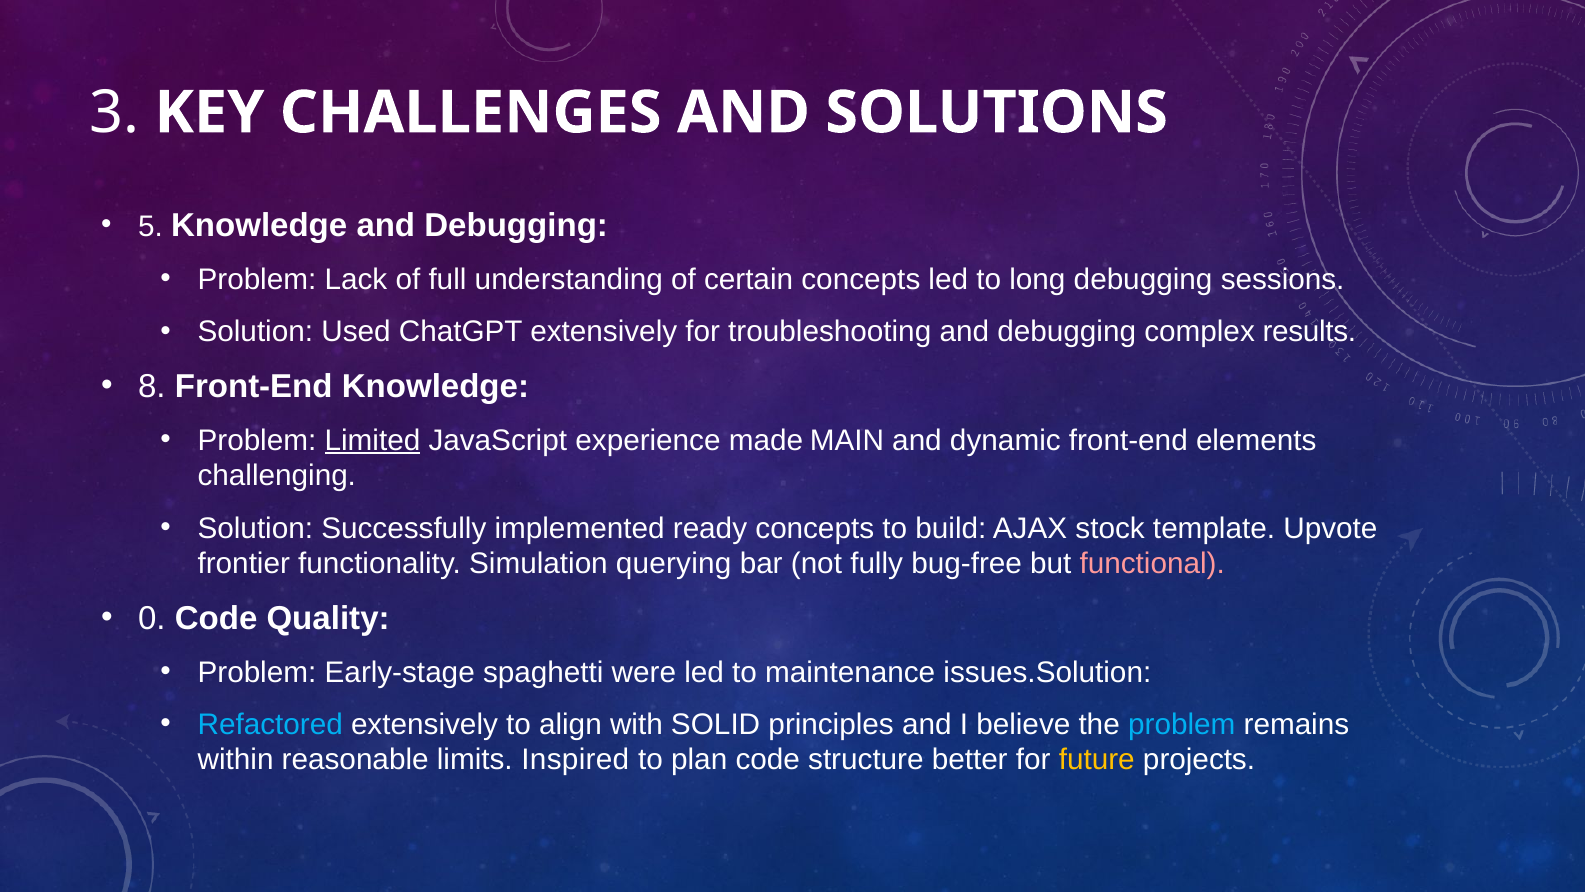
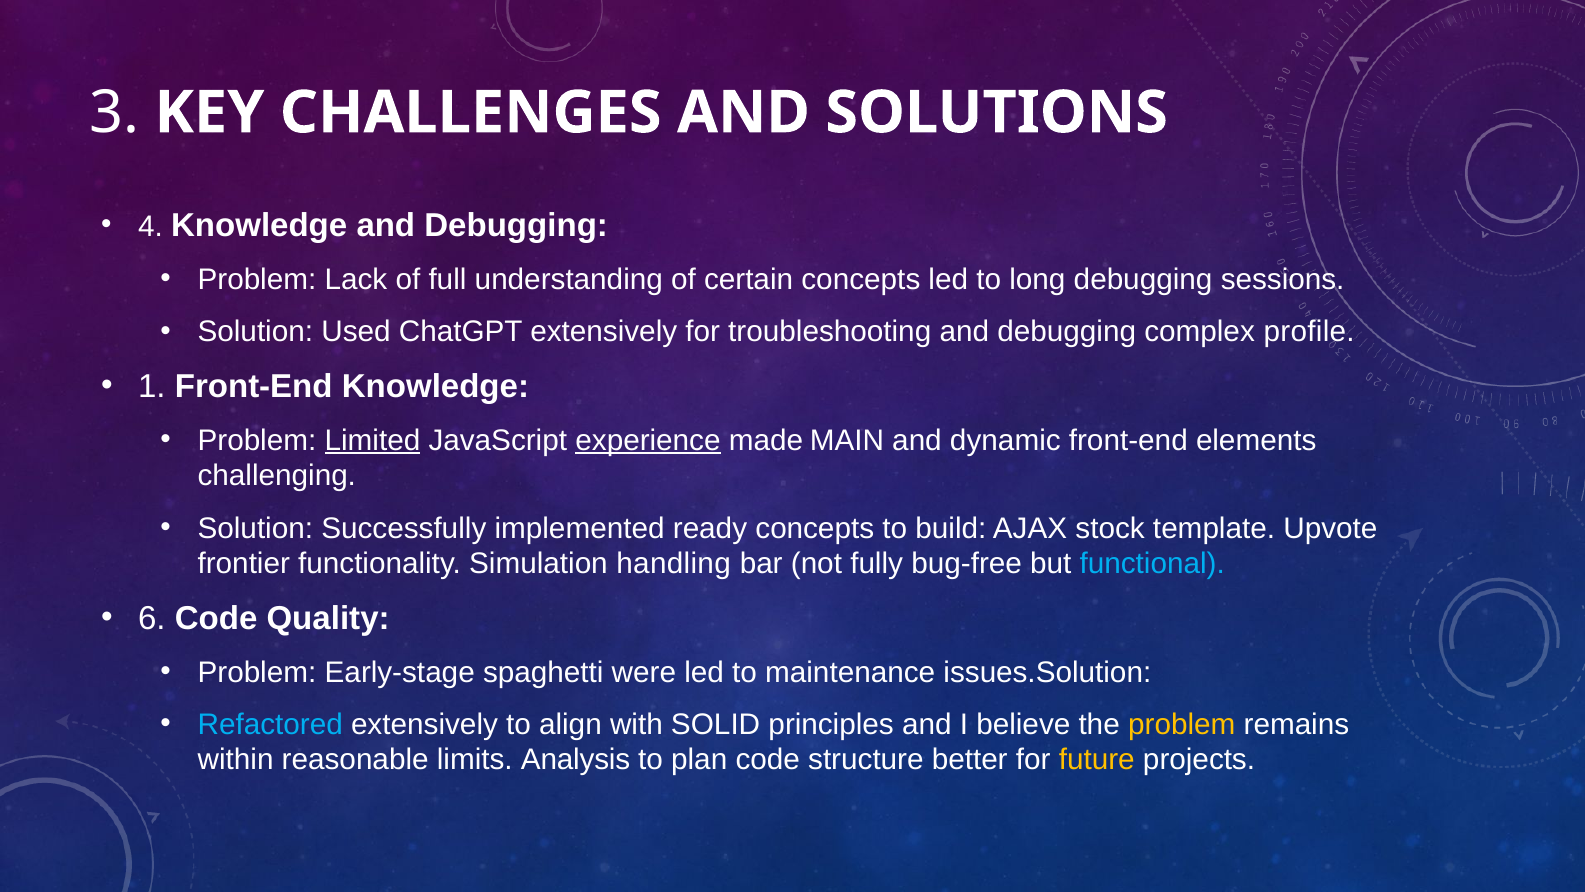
5: 5 -> 4
results: results -> profile
8: 8 -> 1
experience underline: none -> present
querying: querying -> handling
functional colour: pink -> light blue
0: 0 -> 6
problem at (1182, 724) colour: light blue -> yellow
Inspired: Inspired -> Analysis
